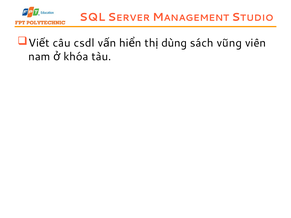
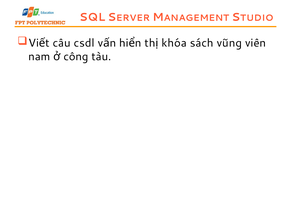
dùng: dùng -> khóa
khóa: khóa -> công
